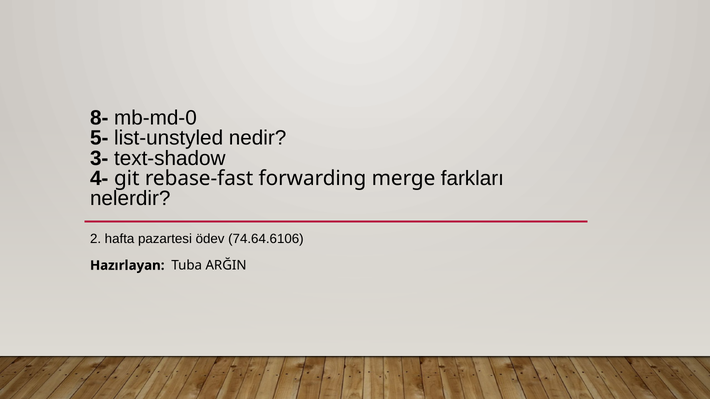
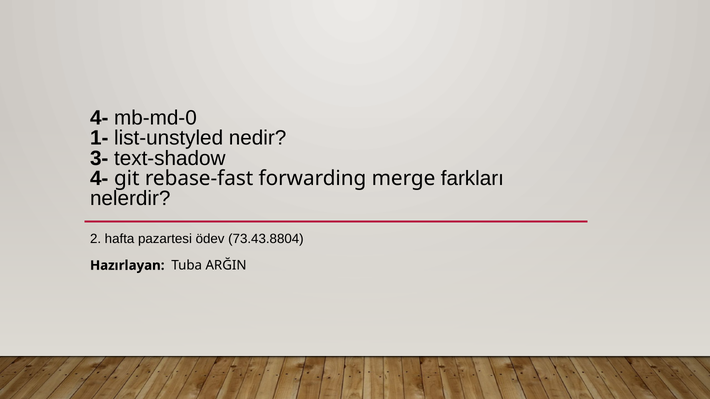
8- at (99, 118): 8- -> 4-
5-: 5- -> 1-
74.64.6106: 74.64.6106 -> 73.43.8804
